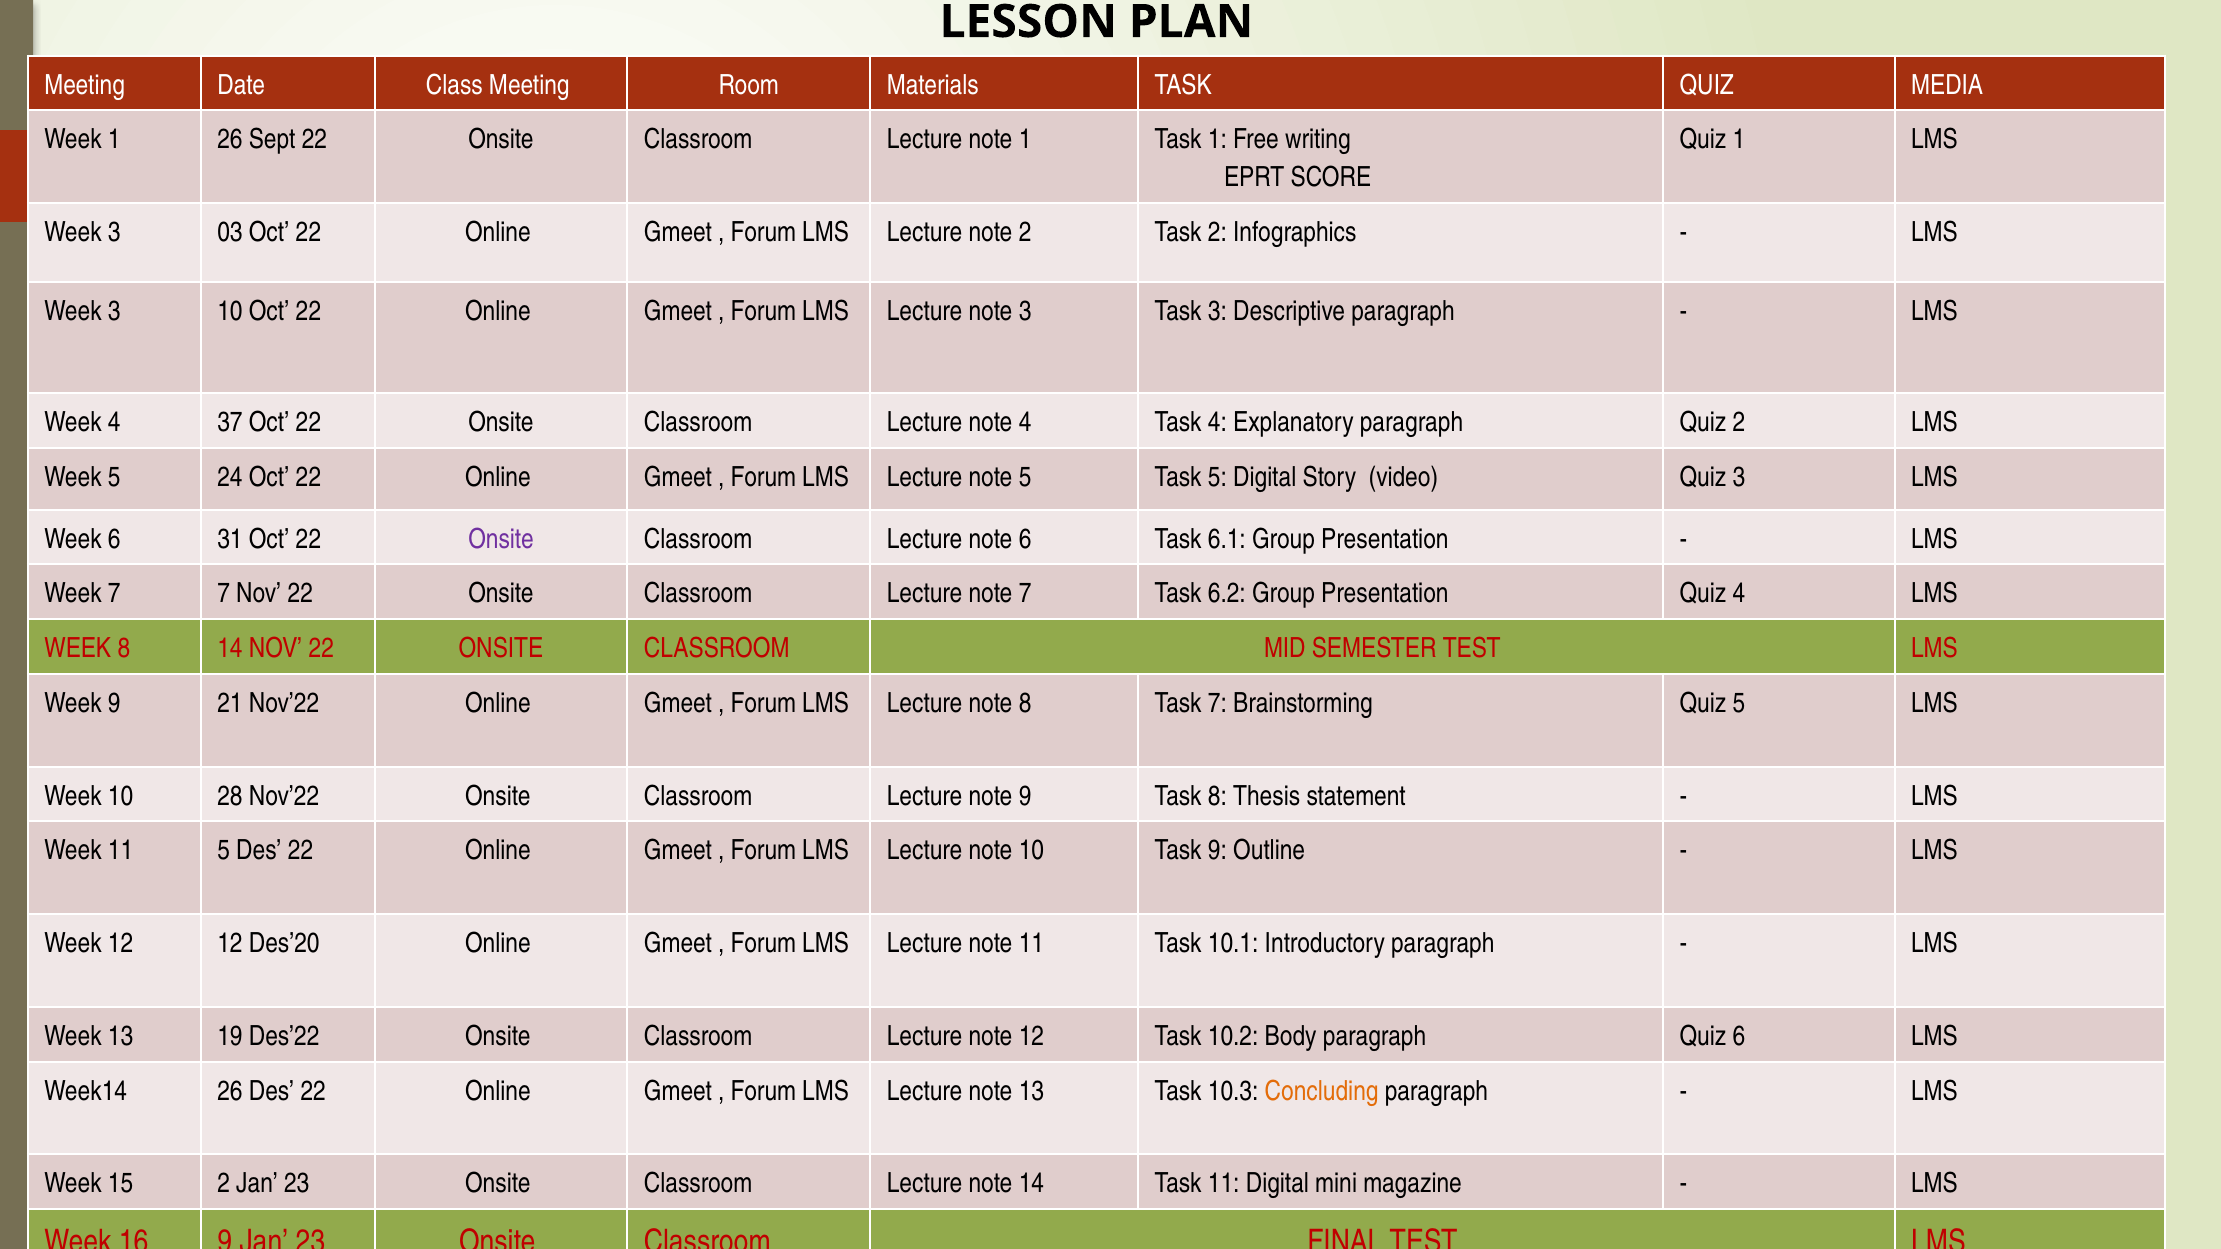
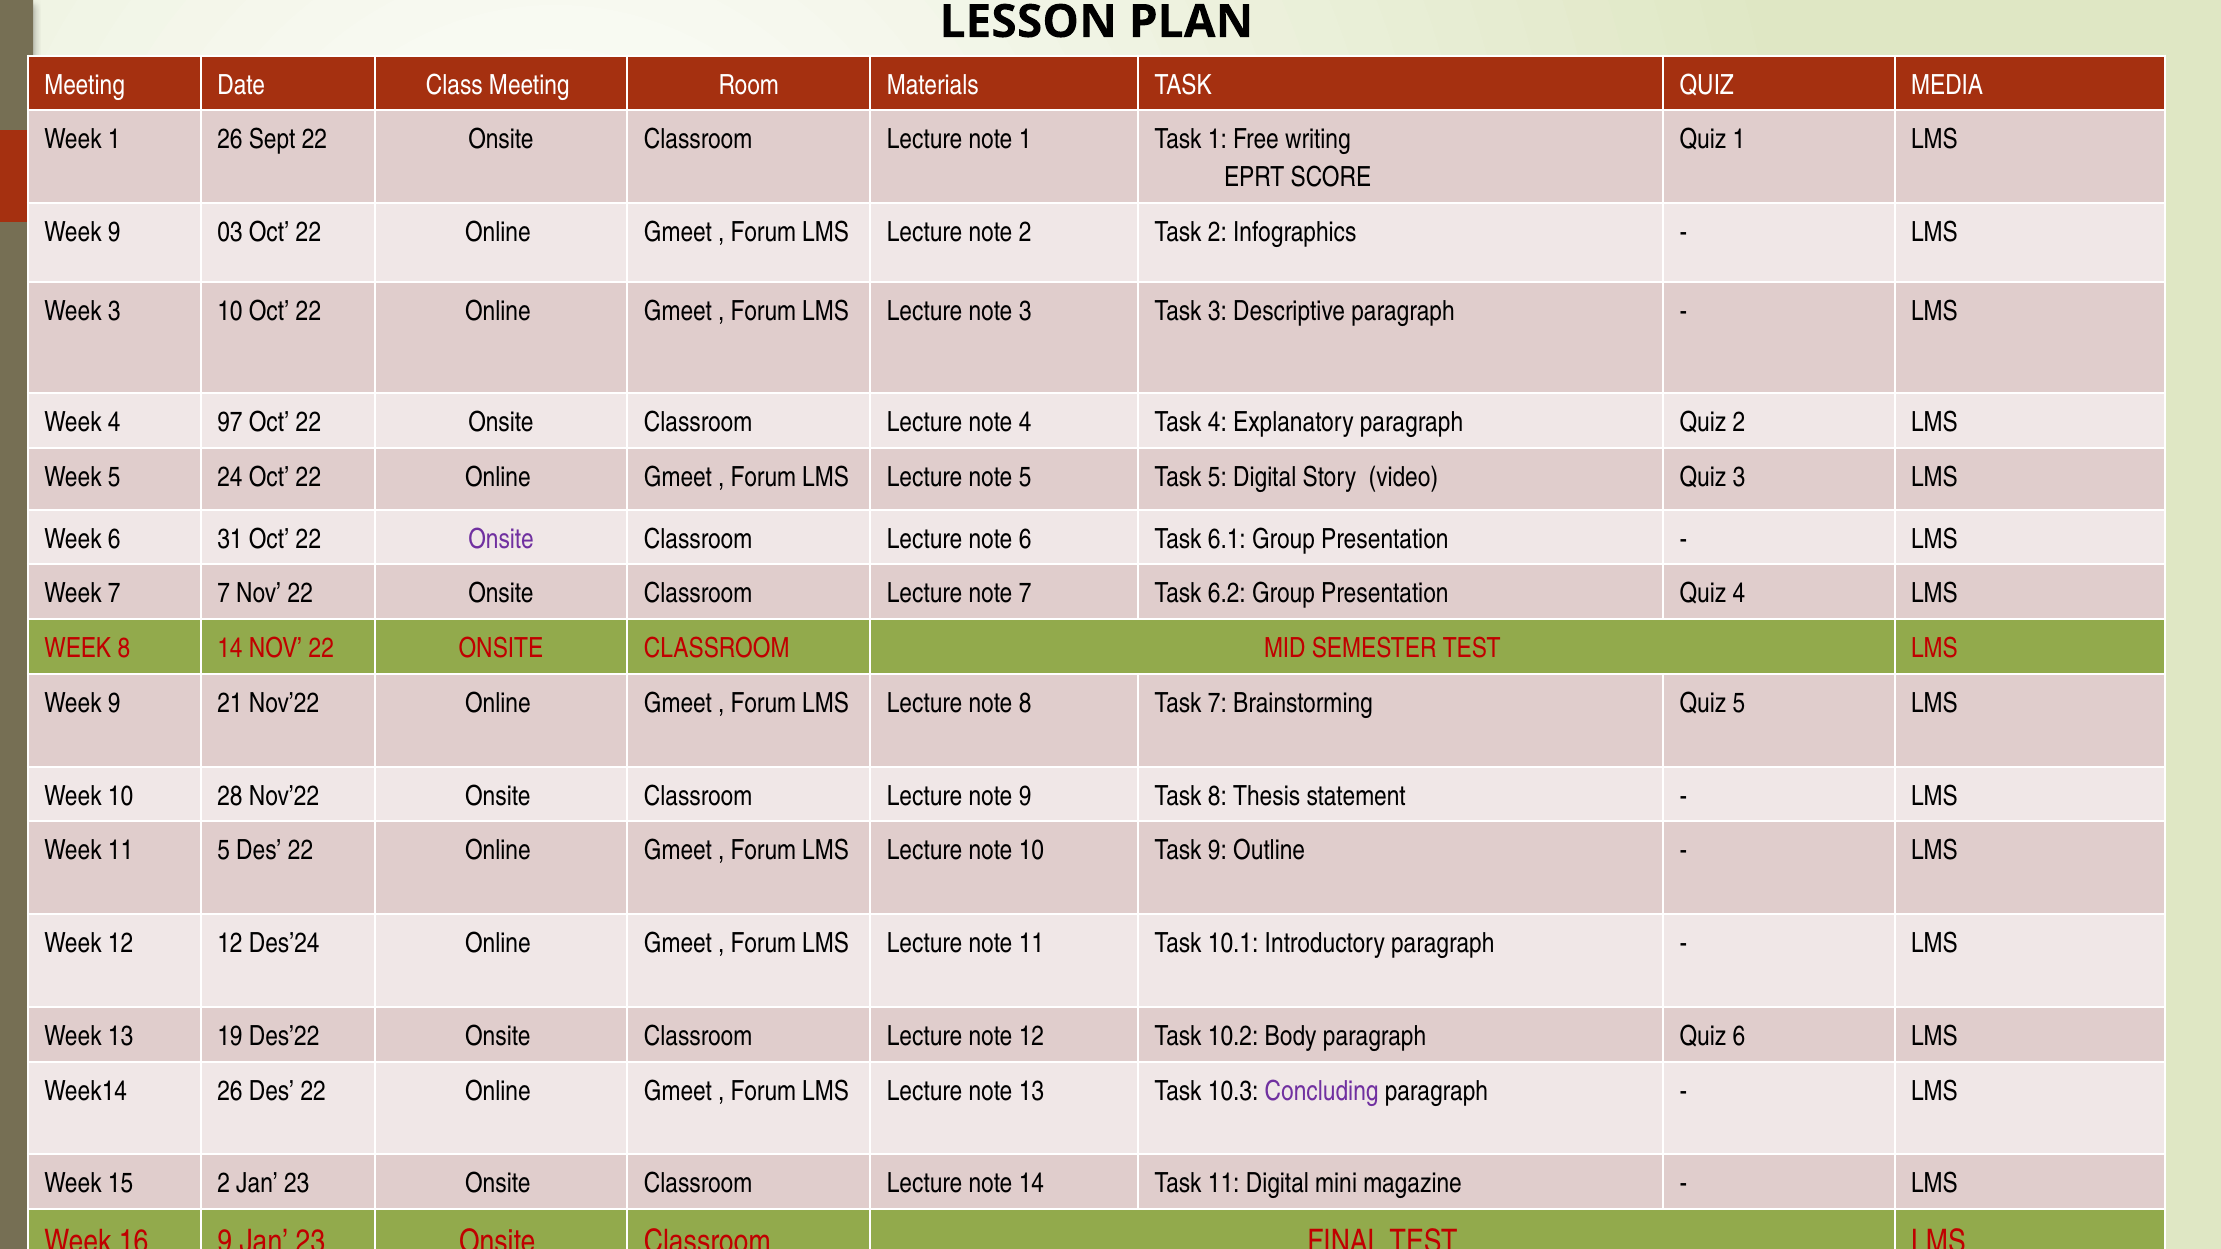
3 at (114, 233): 3 -> 9
37: 37 -> 97
Des’20: Des’20 -> Des’24
Concluding colour: orange -> purple
